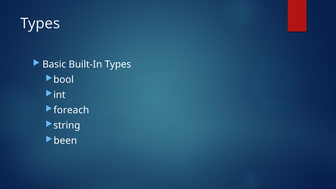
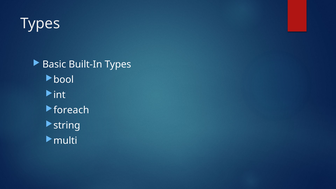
been: been -> multi
